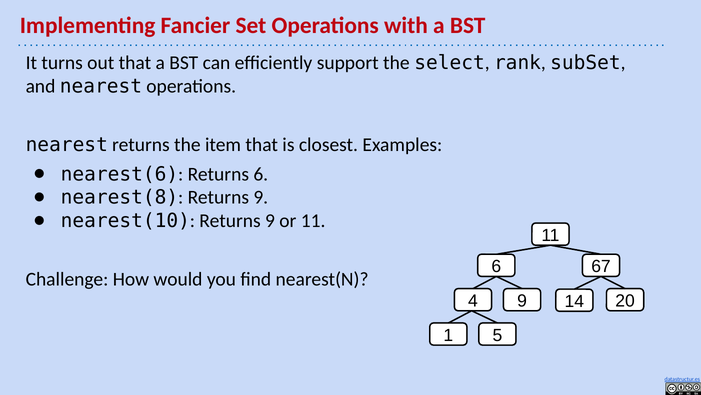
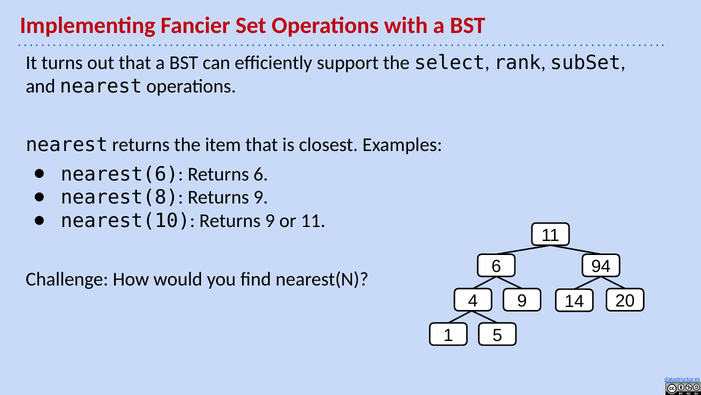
67: 67 -> 94
